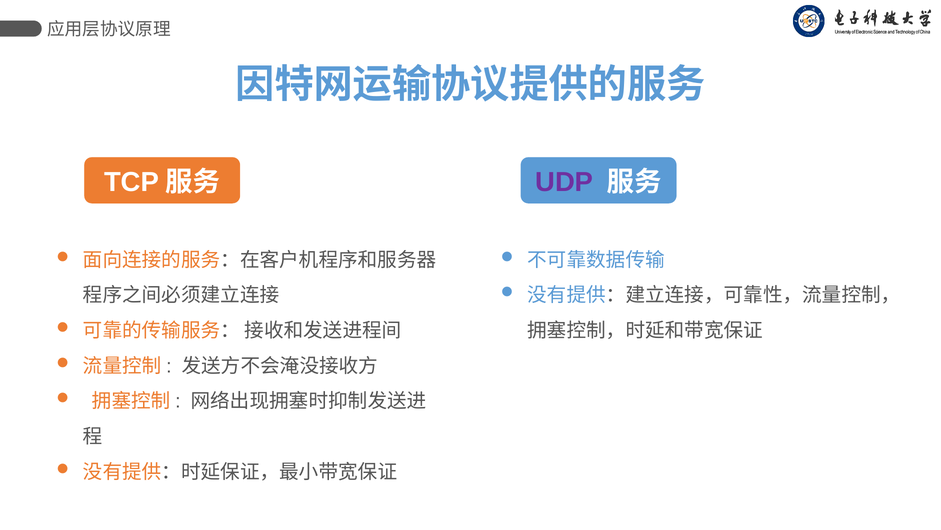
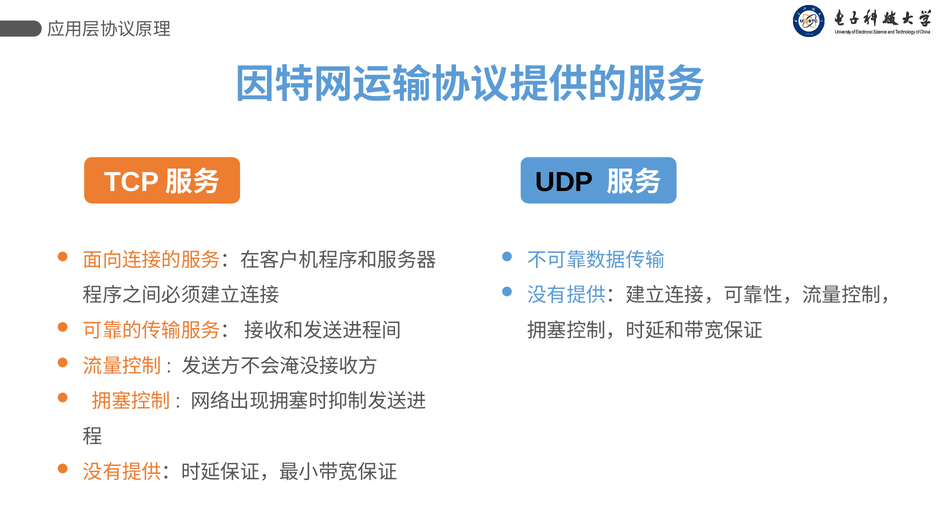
UDP colour: purple -> black
